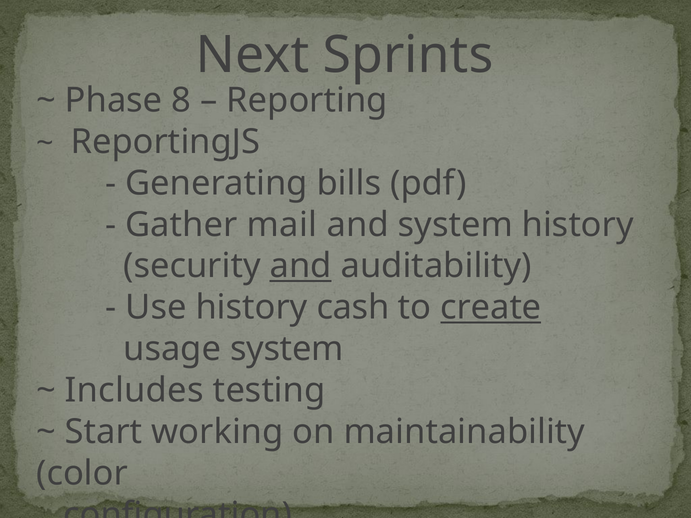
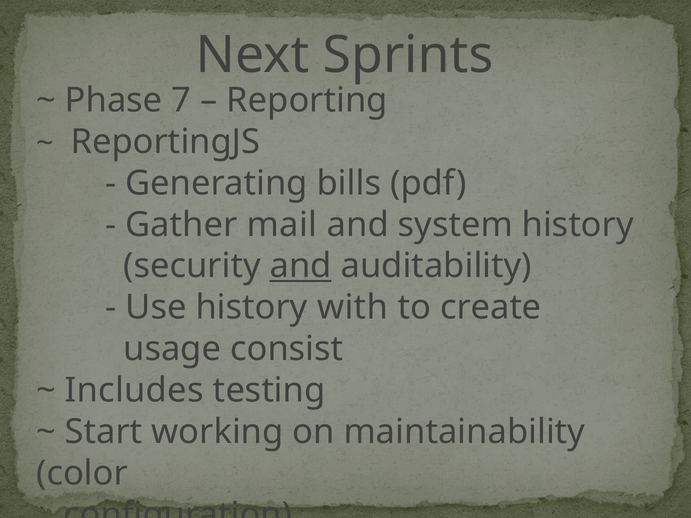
8: 8 -> 7
cash: cash -> with
create underline: present -> none
usage system: system -> consist
